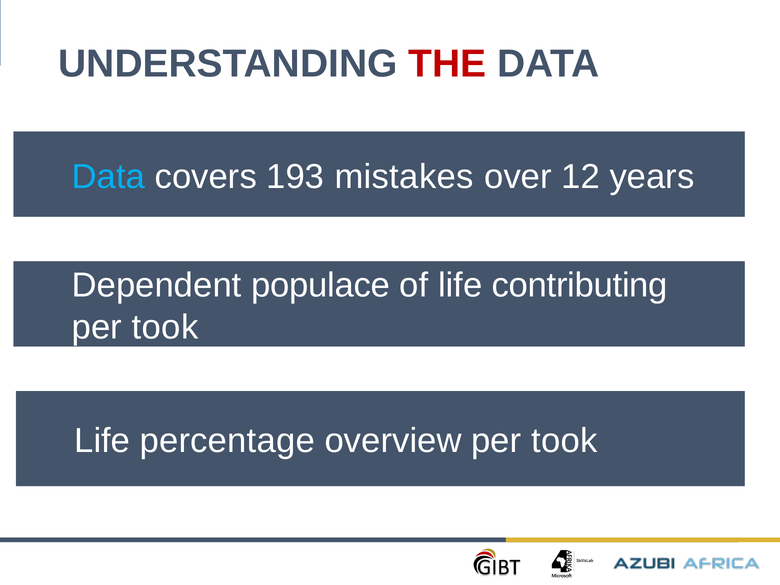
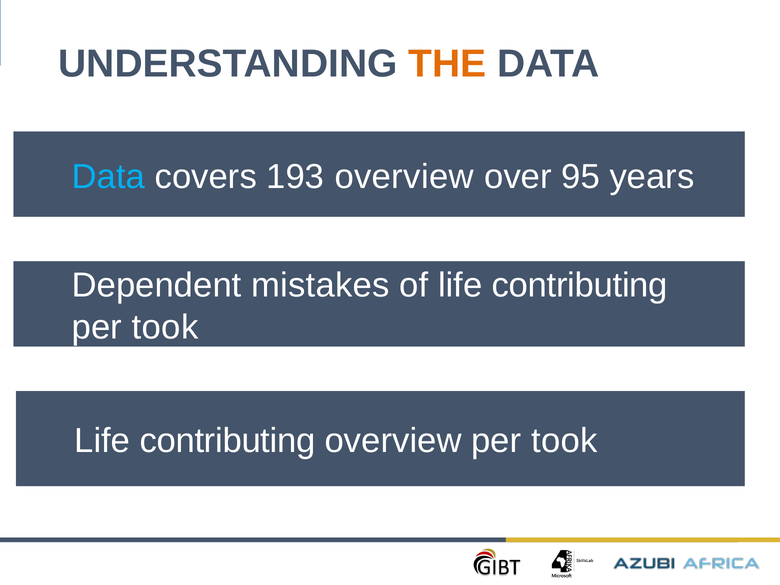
THE colour: red -> orange
193 mistakes: mistakes -> overview
12: 12 -> 95
populace: populace -> mistakes
percentage at (227, 441): percentage -> contributing
